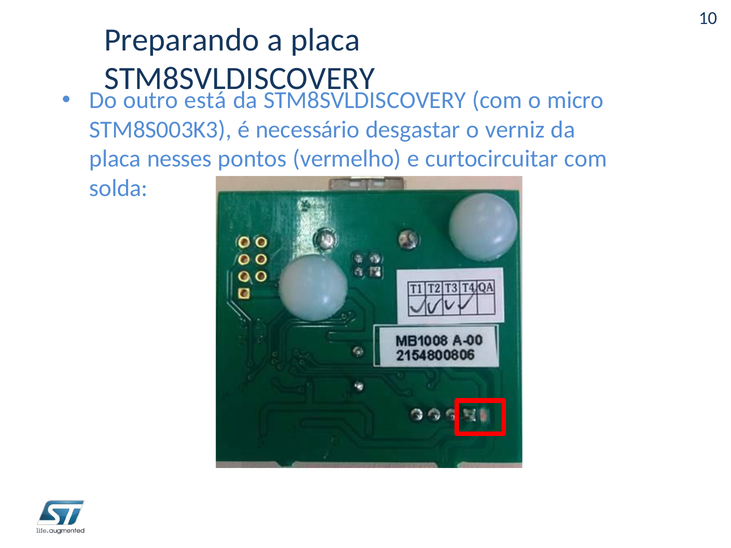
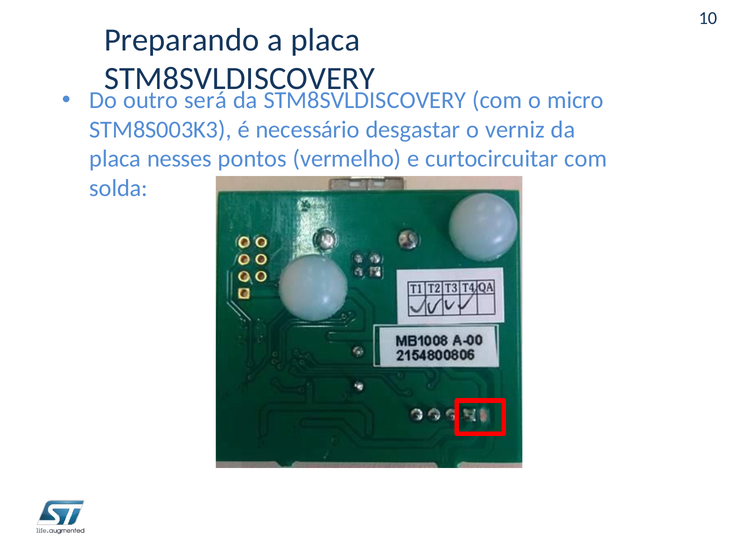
está: está -> será
